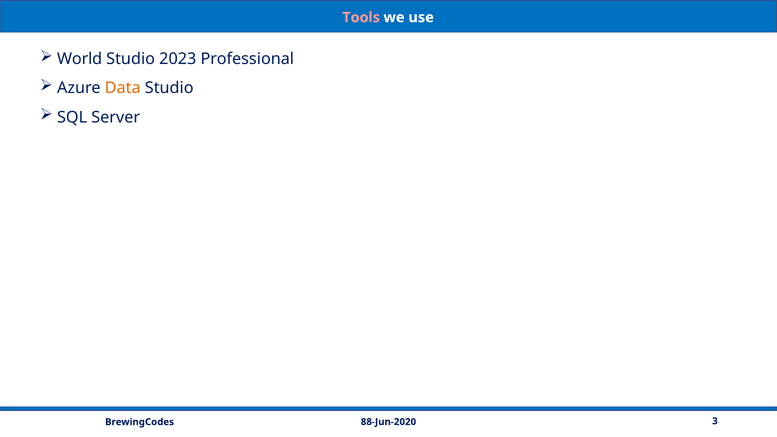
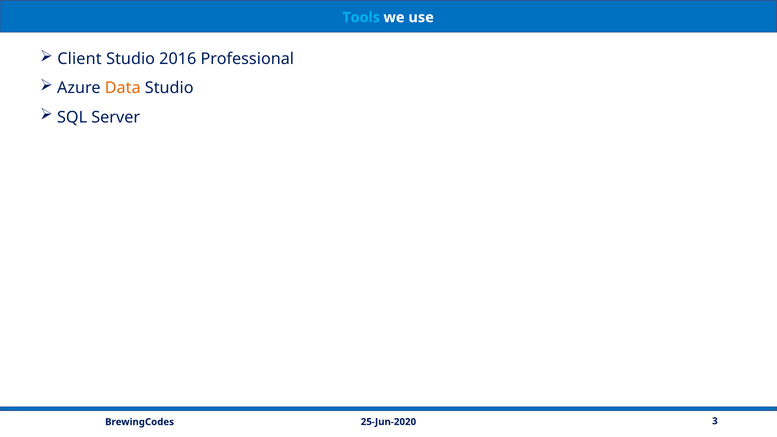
Tools colour: pink -> light blue
World: World -> Client
2023: 2023 -> 2016
88-Jun-2020: 88-Jun-2020 -> 25-Jun-2020
